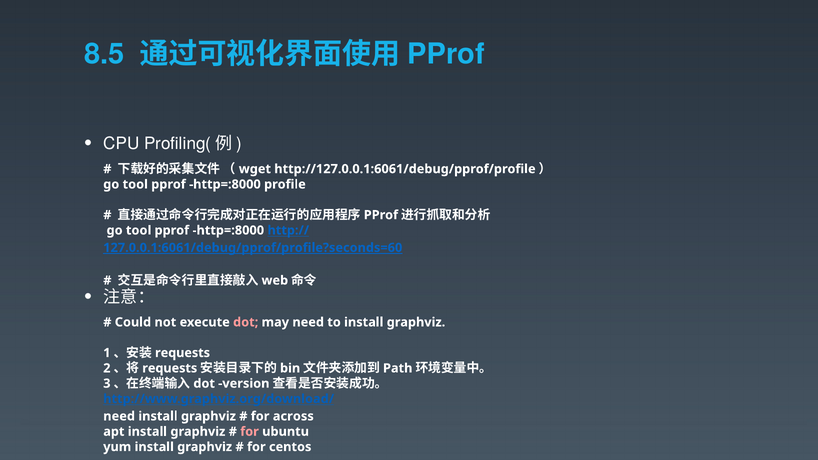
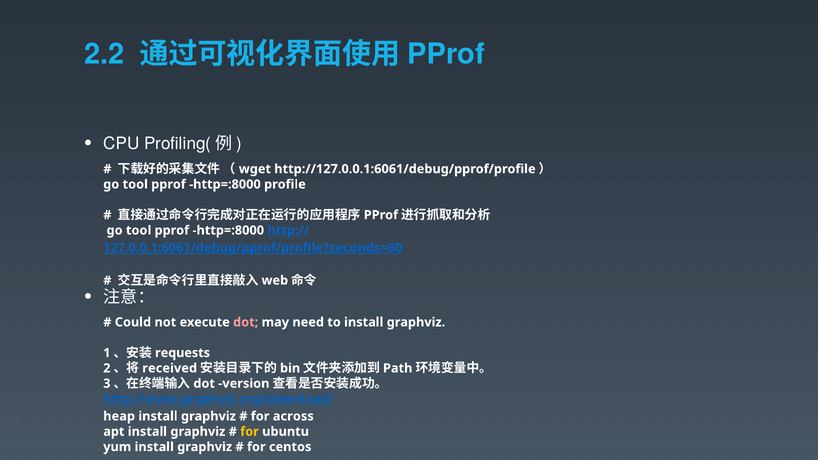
8.5: 8.5 -> 2.2
requests at (170, 368): requests -> received
need at (119, 416): need -> heap
for at (250, 432) colour: pink -> yellow
